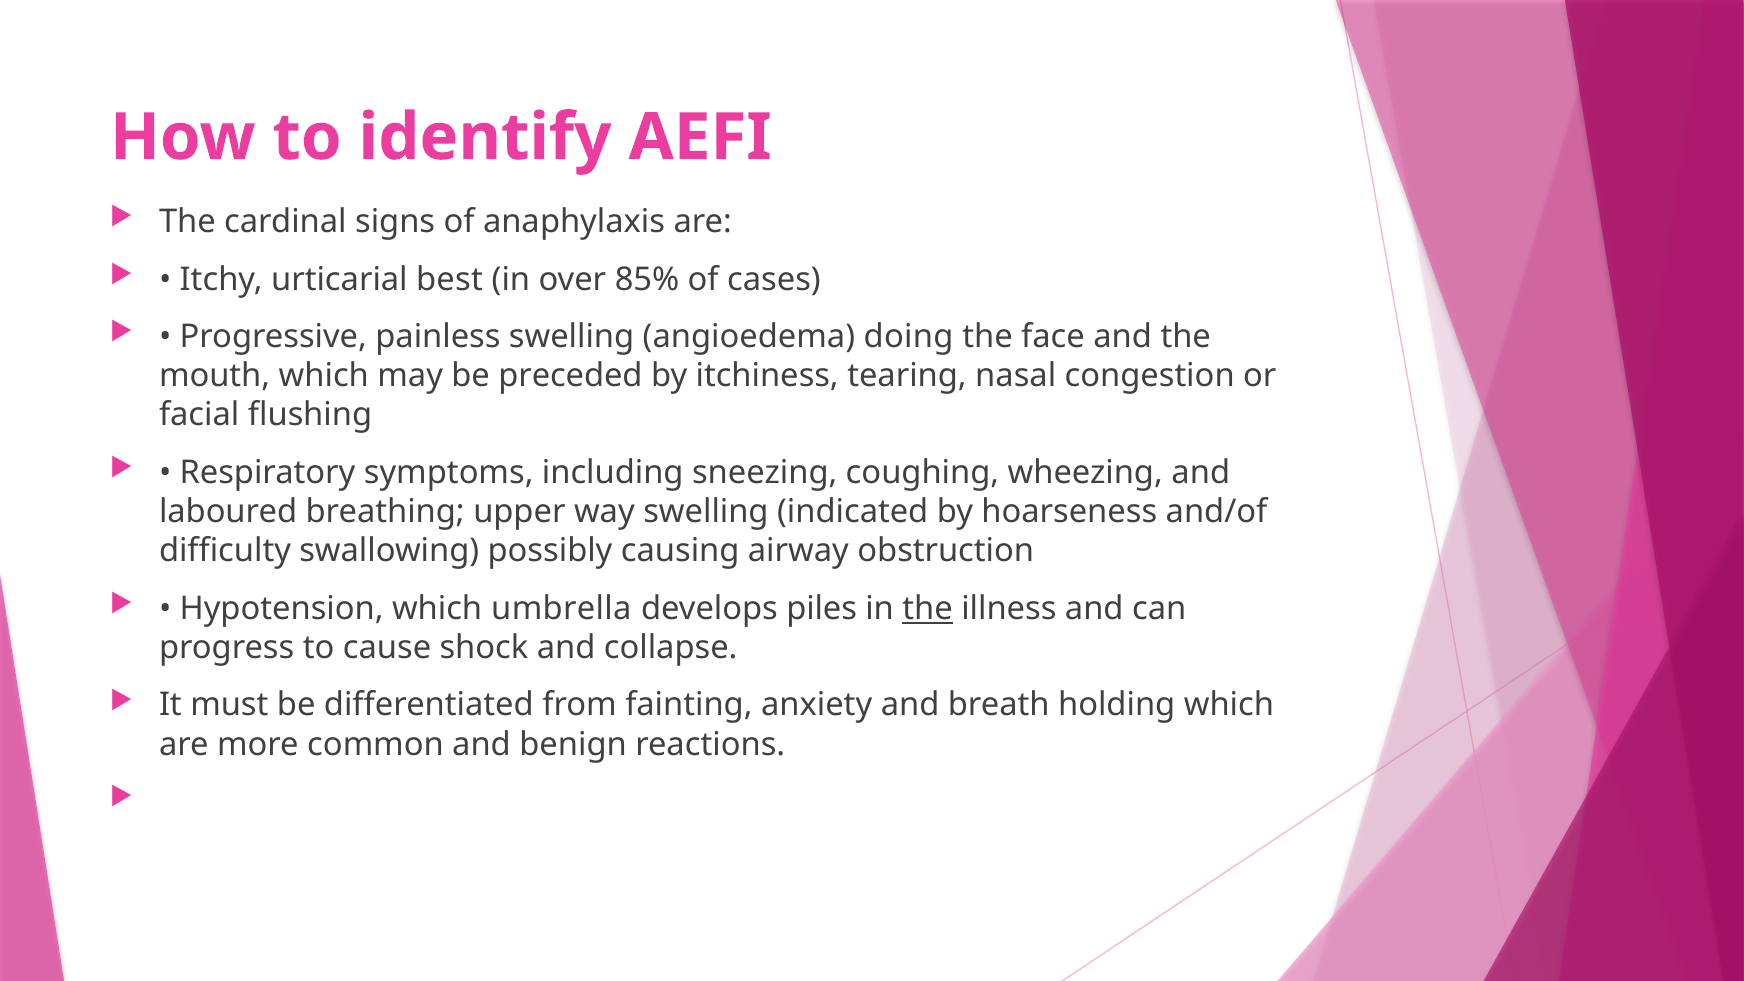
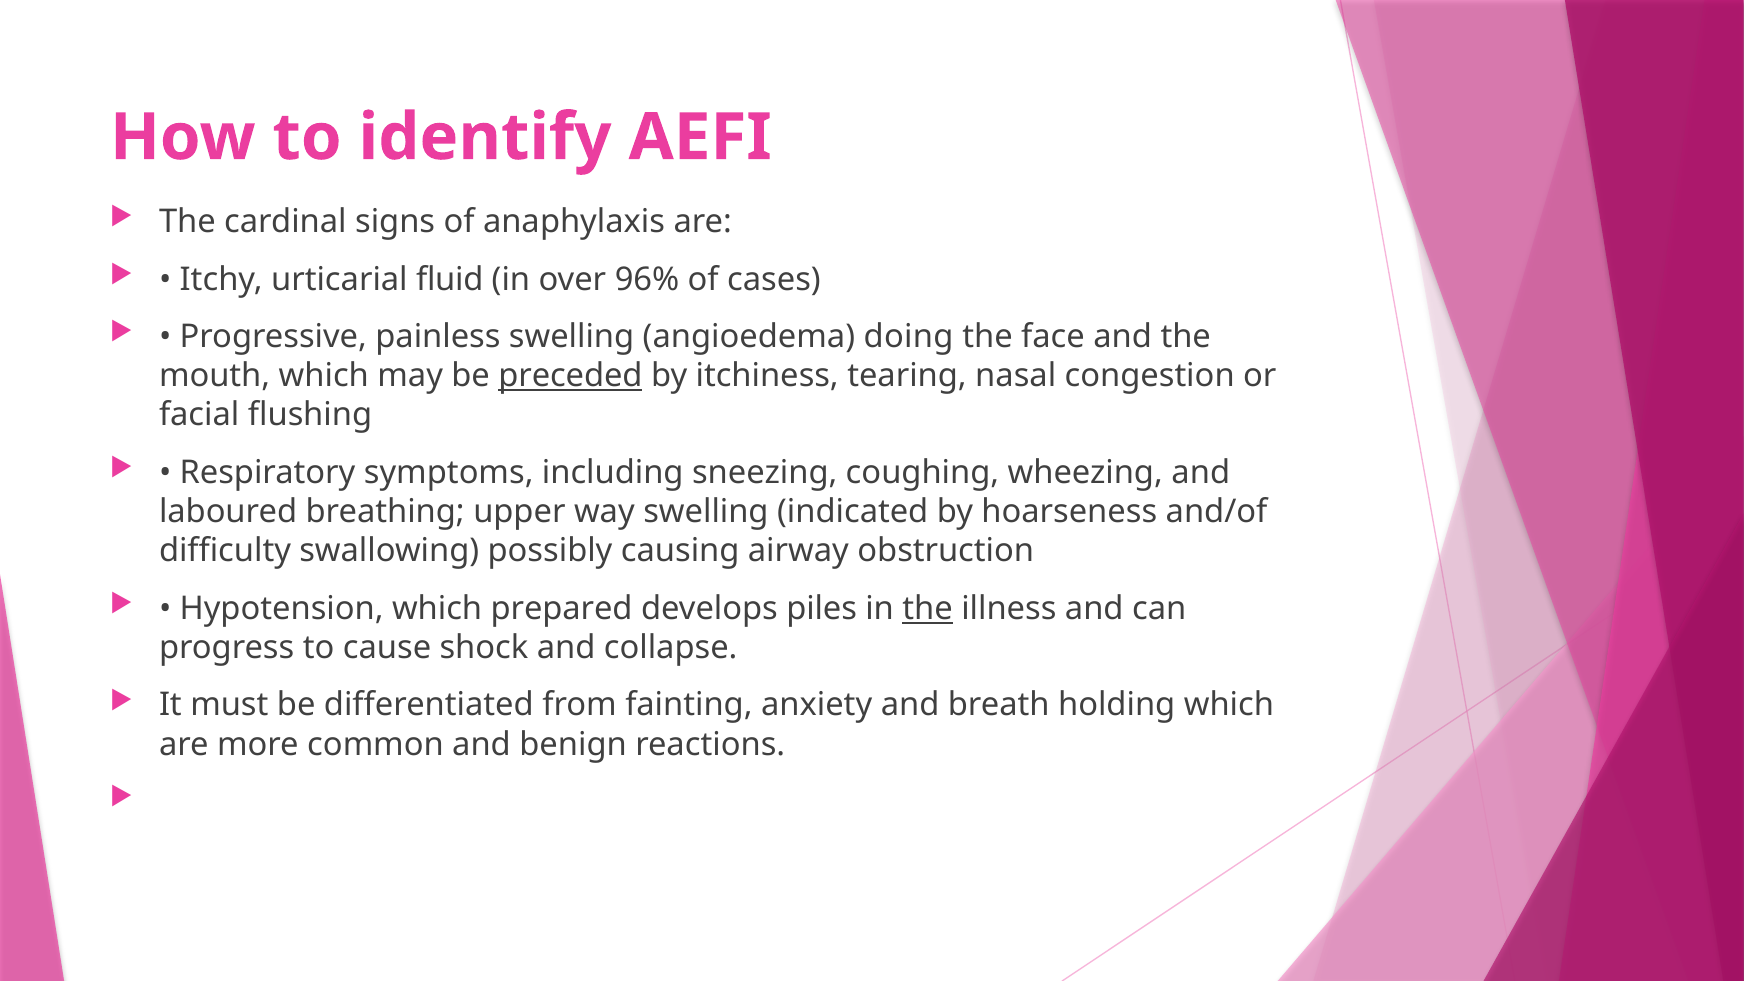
best: best -> fluid
85%: 85% -> 96%
preceded underline: none -> present
umbrella: umbrella -> prepared
